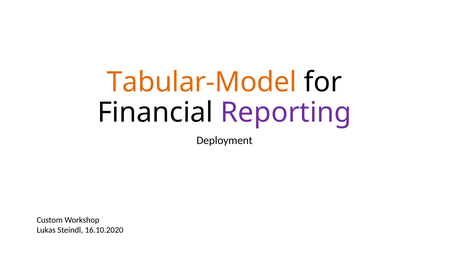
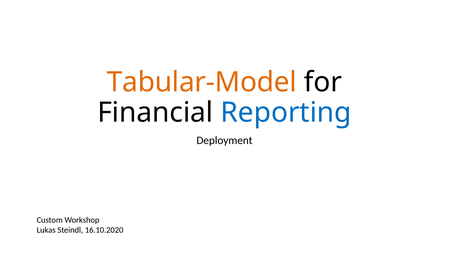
Reporting colour: purple -> blue
